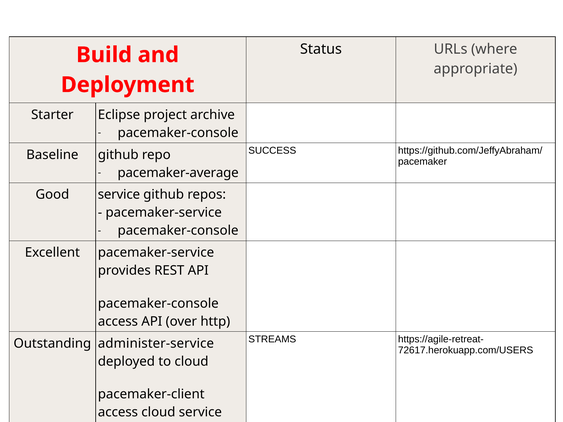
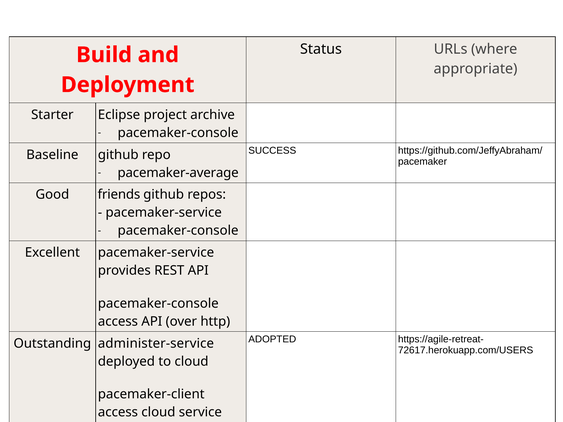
Good service: service -> friends
STREAMS: STREAMS -> ADOPTED
